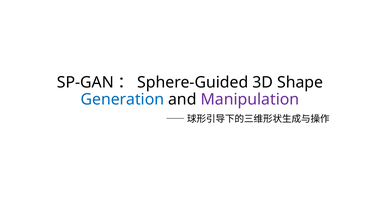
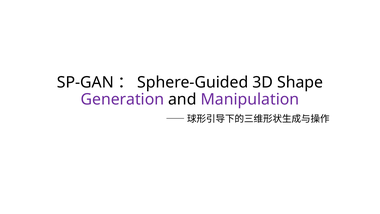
Generation colour: blue -> purple
